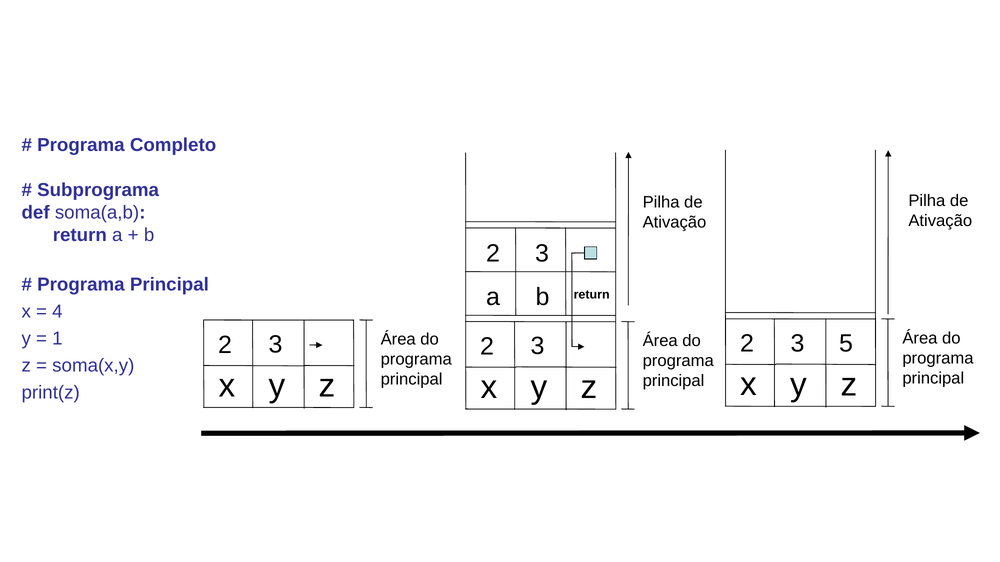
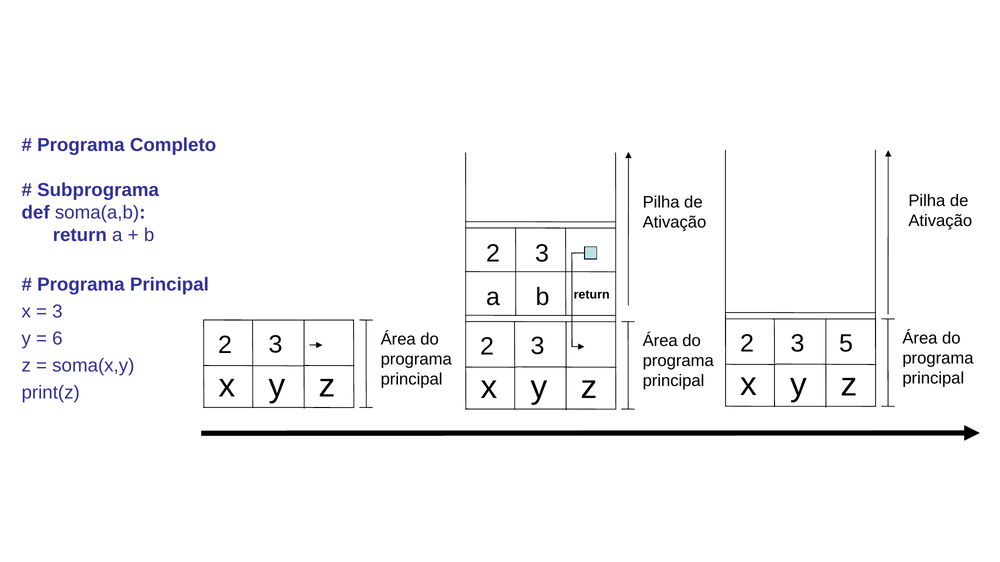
4 at (57, 312): 4 -> 3
1: 1 -> 6
